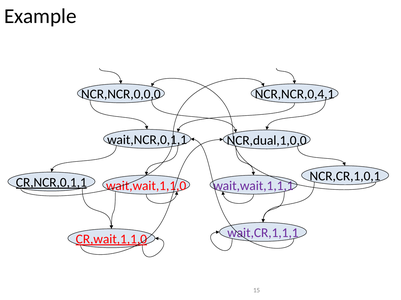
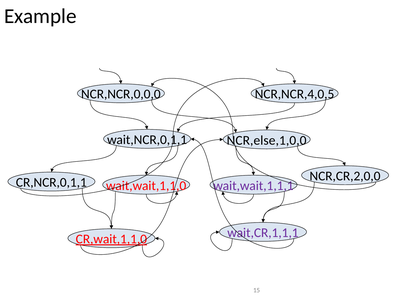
NCR,NCR,0,4,1: NCR,NCR,0,4,1 -> NCR,NCR,4,0,5
NCR,dual,1,0,0: NCR,dual,1,0,0 -> NCR,else,1,0,0
NCR,CR,1,0,1: NCR,CR,1,0,1 -> NCR,CR,2,0,0
CR,NCR,0,1,1 underline: present -> none
